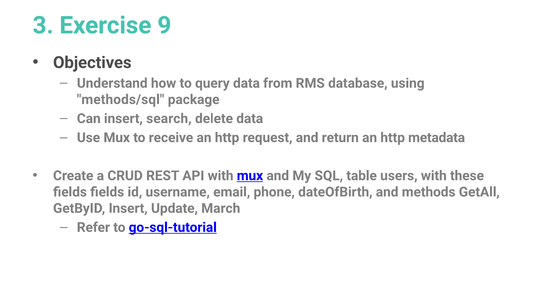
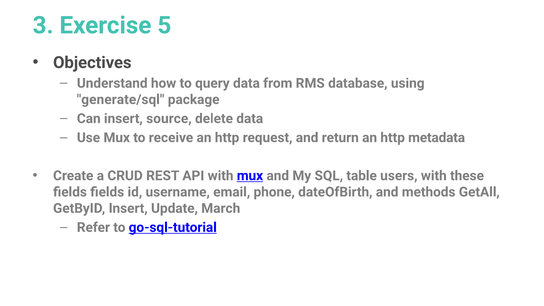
9: 9 -> 5
methods/sql: methods/sql -> generate/sql
search: search -> source
